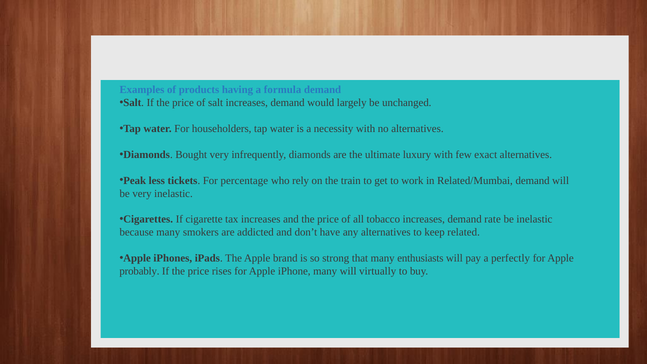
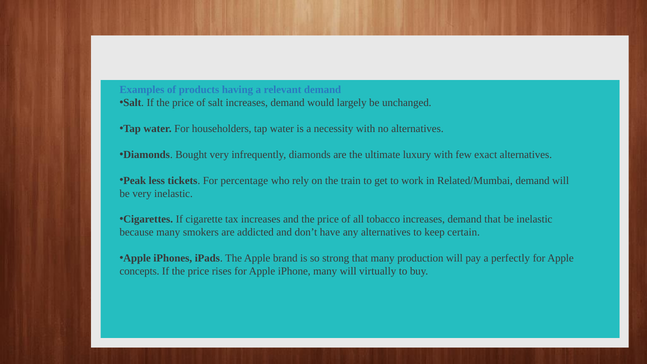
formula: formula -> relevant
demand rate: rate -> that
related: related -> certain
enthusiasts: enthusiasts -> production
probably: probably -> concepts
